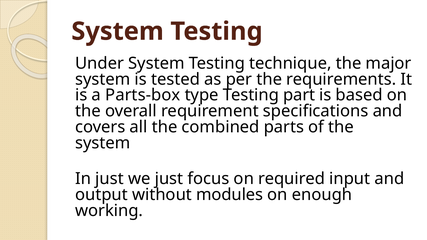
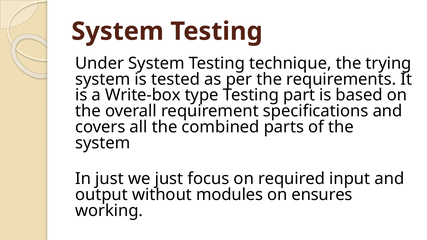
major: major -> trying
Parts-box: Parts-box -> Write-box
enough: enough -> ensures
